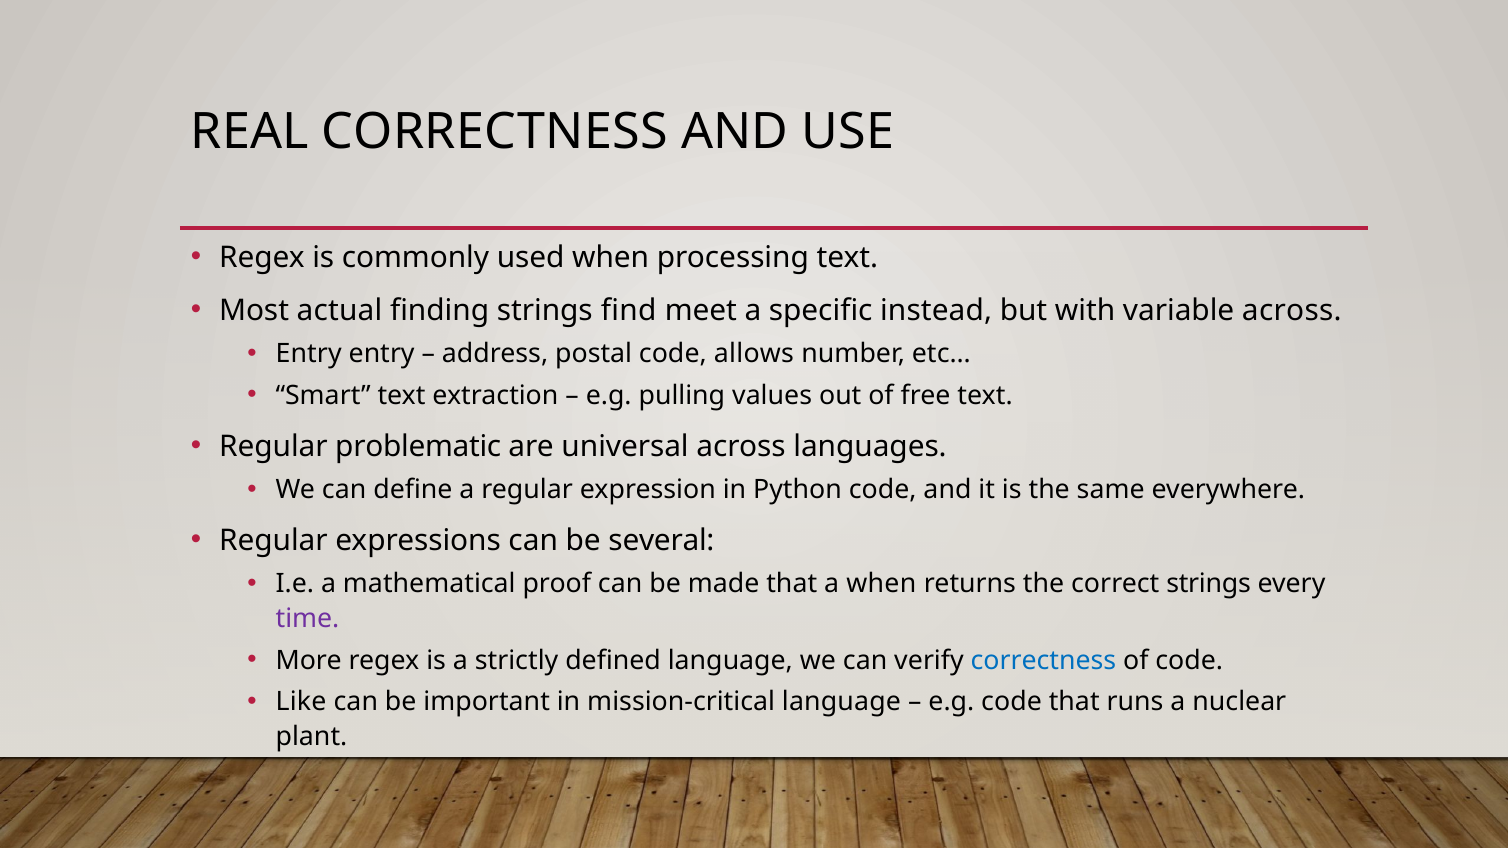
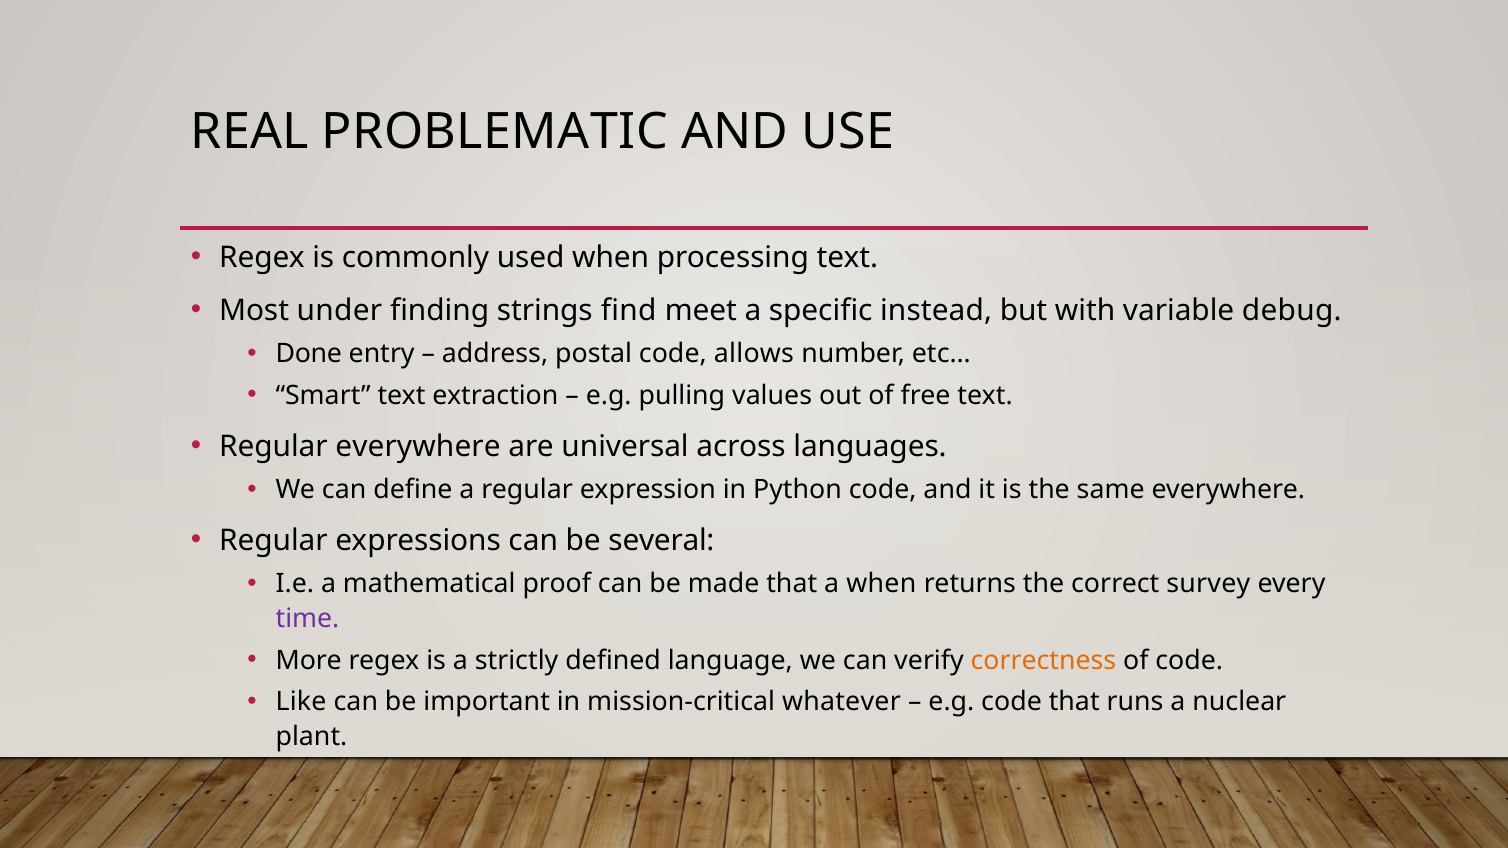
REAL CORRECTNESS: CORRECTNESS -> PROBLEMATIC
actual: actual -> under
variable across: across -> debug
Entry at (309, 354): Entry -> Done
Regular problematic: problematic -> everywhere
correct strings: strings -> survey
correctness at (1043, 660) colour: blue -> orange
mission-critical language: language -> whatever
